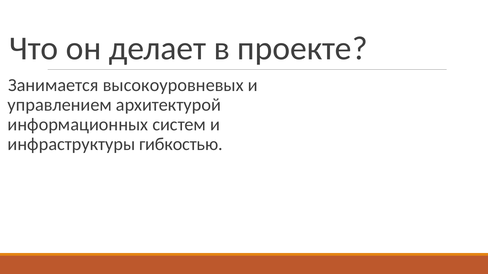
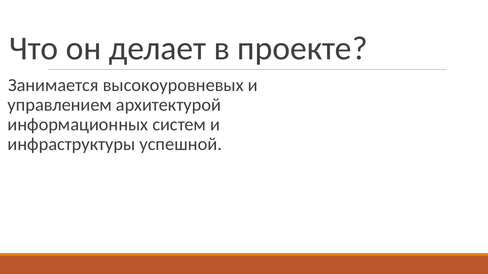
гибкостью: гибкостью -> успешной
